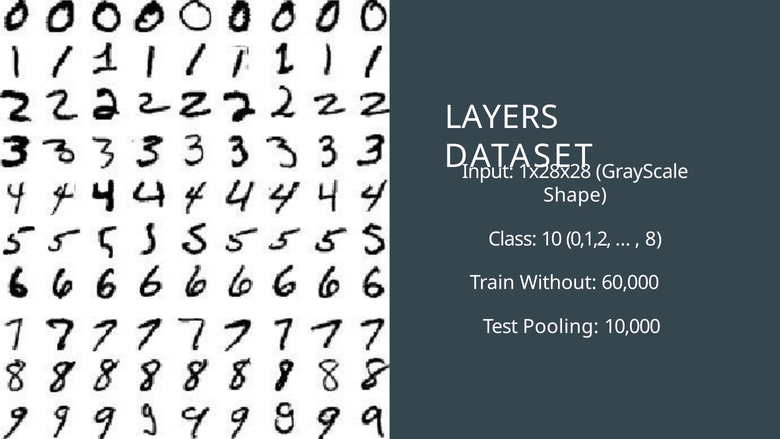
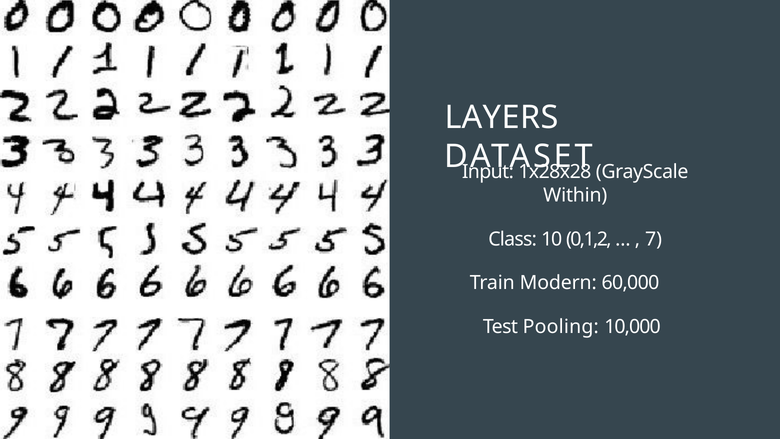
Shape: Shape -> Within
8: 8 -> 7
Without: Without -> Modern
